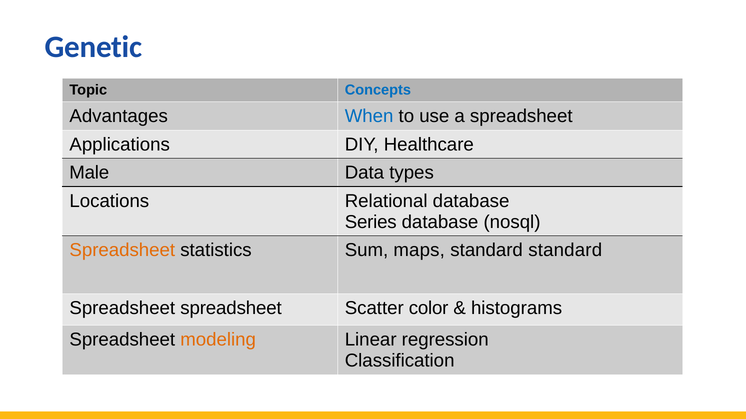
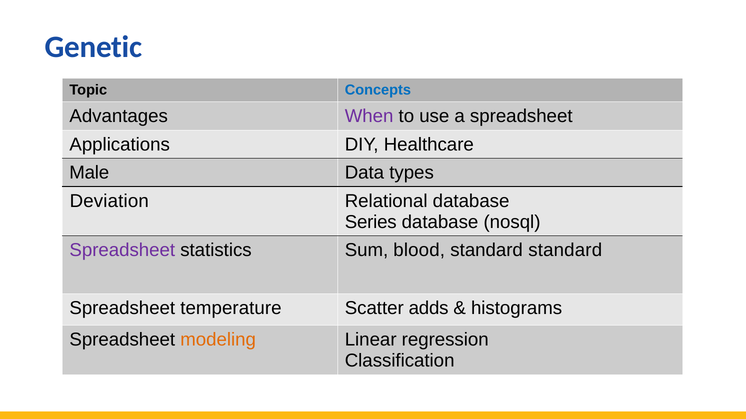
When colour: blue -> purple
Locations: Locations -> Deviation
Spreadsheet at (122, 251) colour: orange -> purple
maps: maps -> blood
Spreadsheet spreadsheet: spreadsheet -> temperature
color: color -> adds
